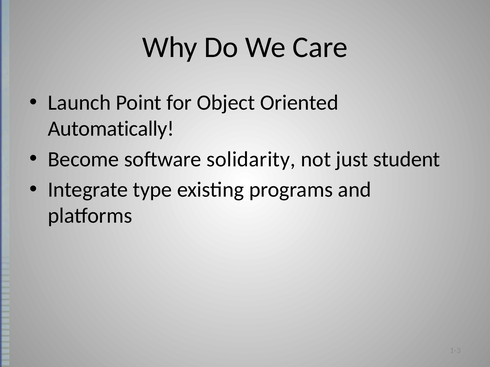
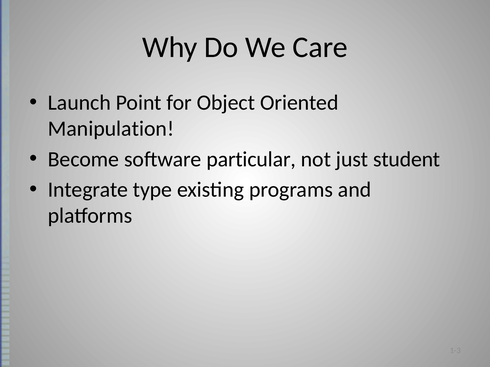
Automatically: Automatically -> Manipulation
solidarity: solidarity -> particular
